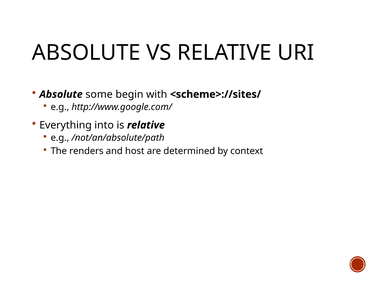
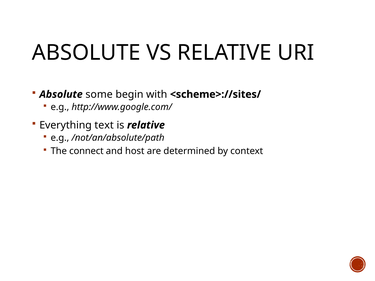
into: into -> text
renders: renders -> connect
